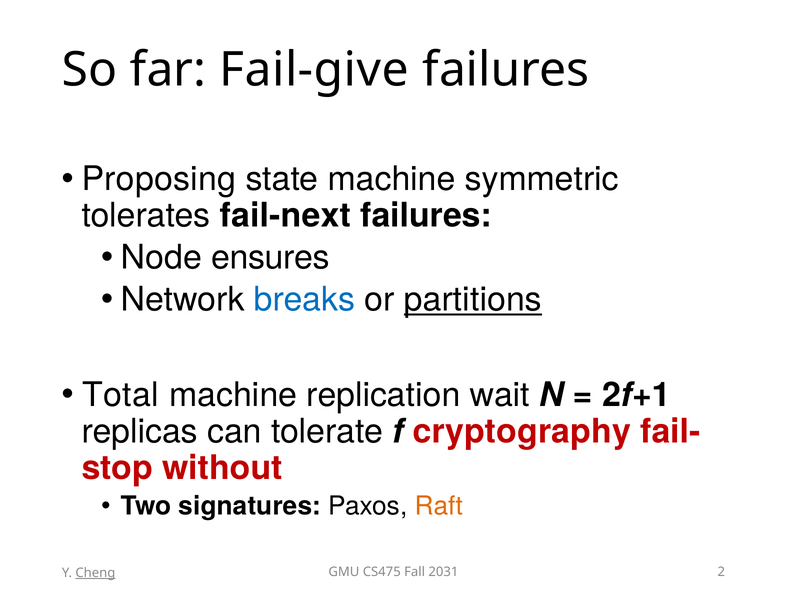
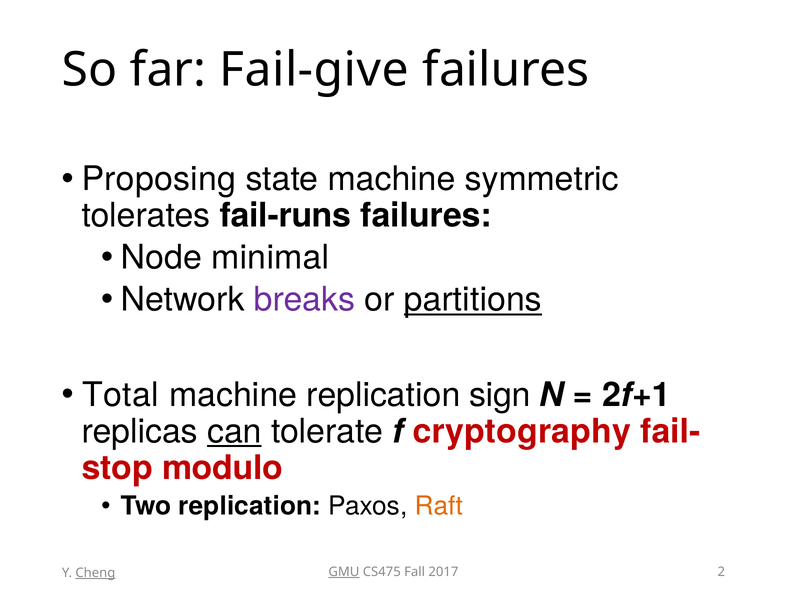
fail-next: fail-next -> fail-runs
ensures: ensures -> minimal
breaks colour: blue -> purple
wait: wait -> sign
can underline: none -> present
without: without -> modulo
Two signatures: signatures -> replication
GMU underline: none -> present
2031: 2031 -> 2017
